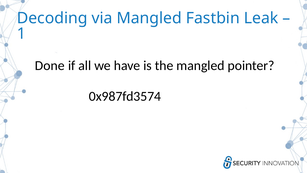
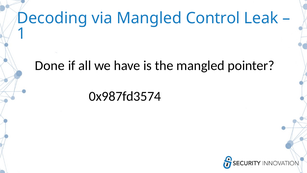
Fastbin: Fastbin -> Control
